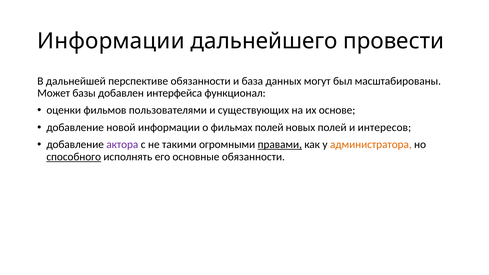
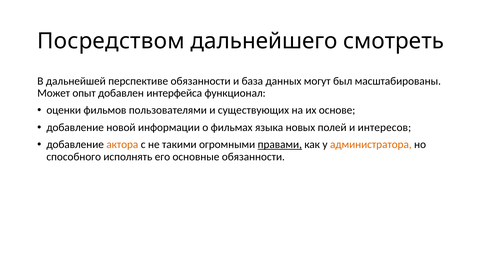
Информации at (111, 41): Информации -> Посредством
провести: провести -> смотреть
базы: базы -> опыт
фильмах полей: полей -> языка
актора colour: purple -> orange
способного underline: present -> none
